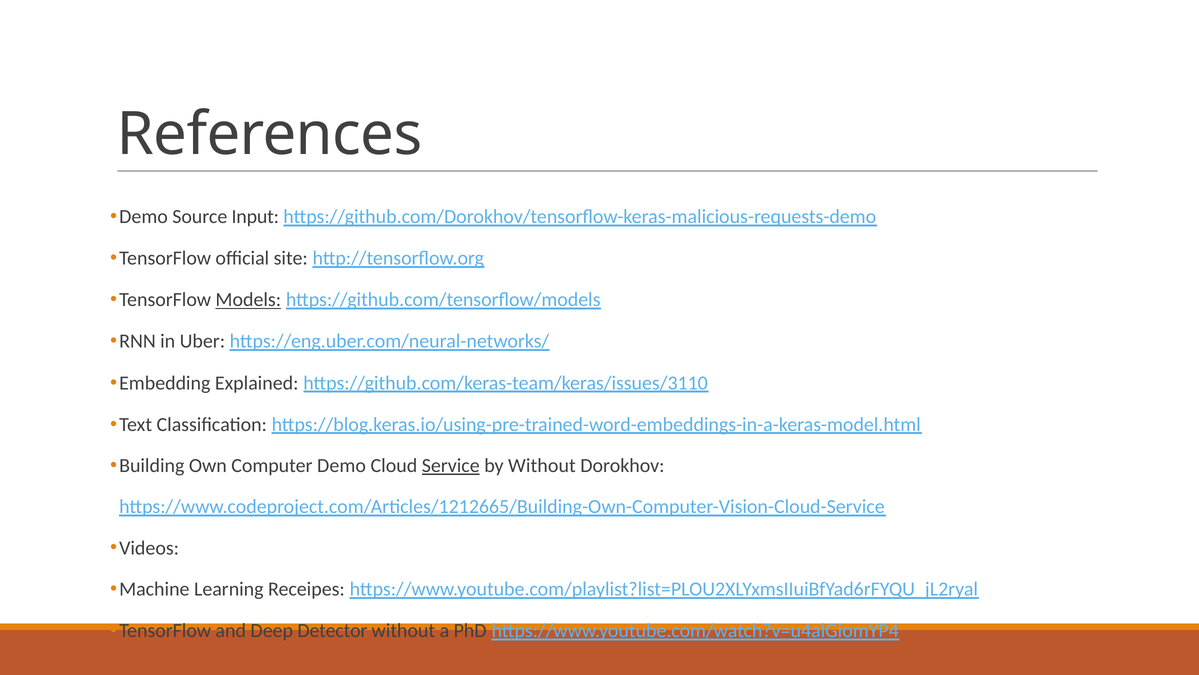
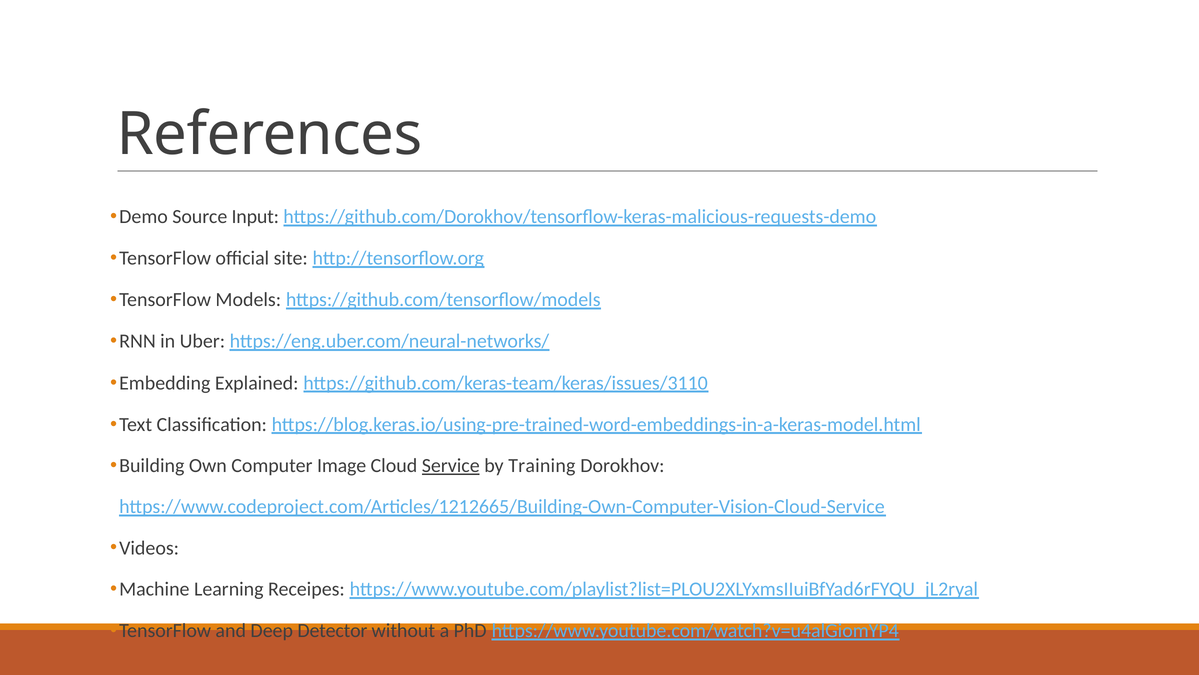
Models underline: present -> none
Computer Demo: Demo -> Image
by Without: Without -> Training
